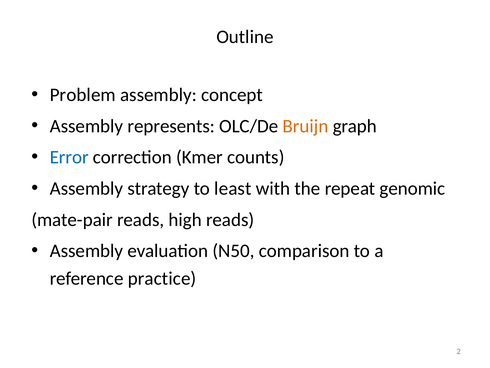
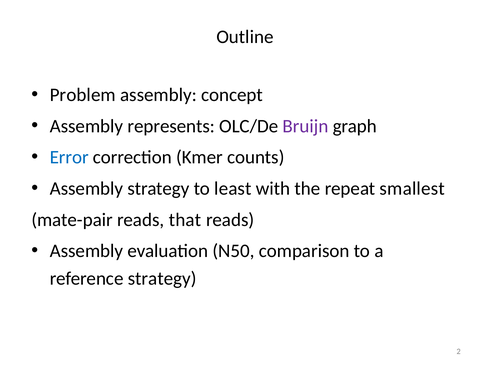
Bruijn colour: orange -> purple
genomic: genomic -> smallest
high: high -> that
reference practice: practice -> strategy
